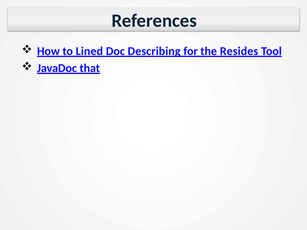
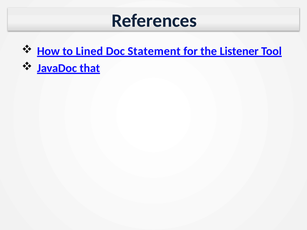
Describing: Describing -> Statement
Resides: Resides -> Listener
